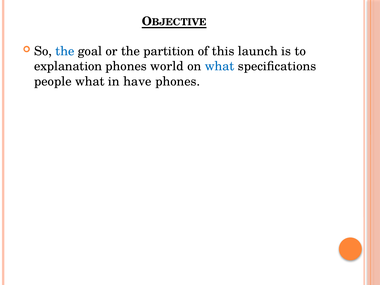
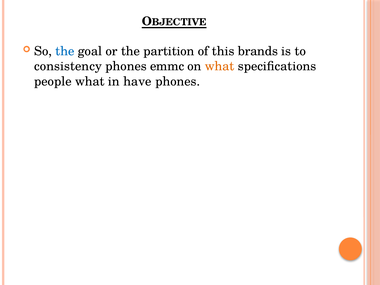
launch: launch -> brands
explanation: explanation -> consistency
world: world -> emmc
what at (220, 66) colour: blue -> orange
